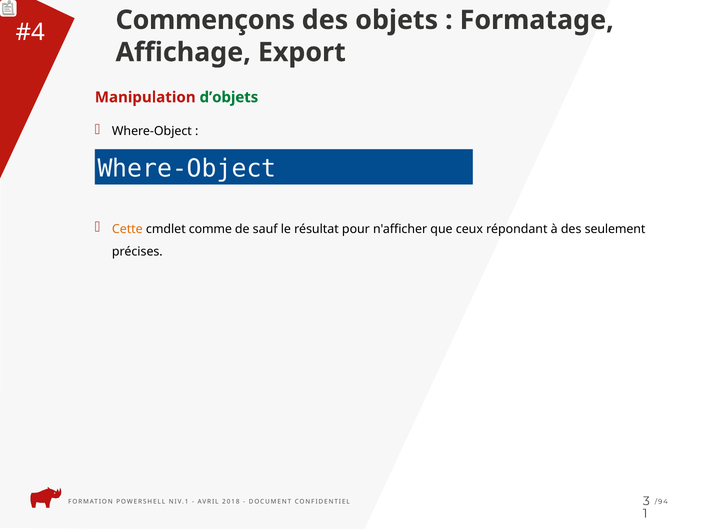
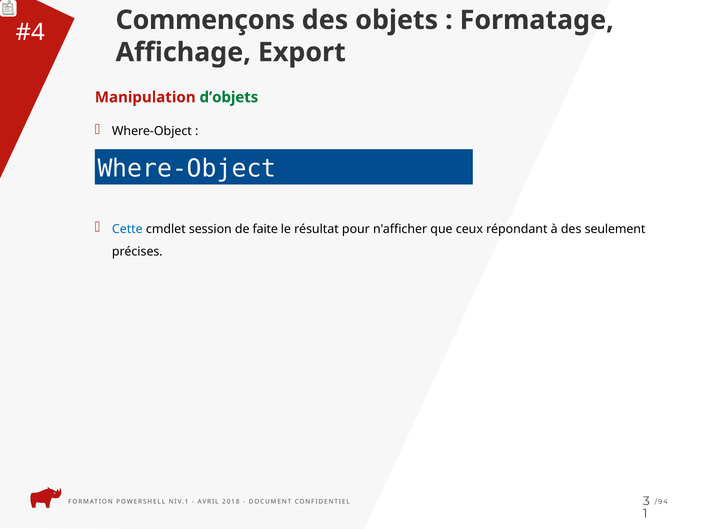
Cette colour: orange -> blue
comme: comme -> session
sauf: sauf -> faite
